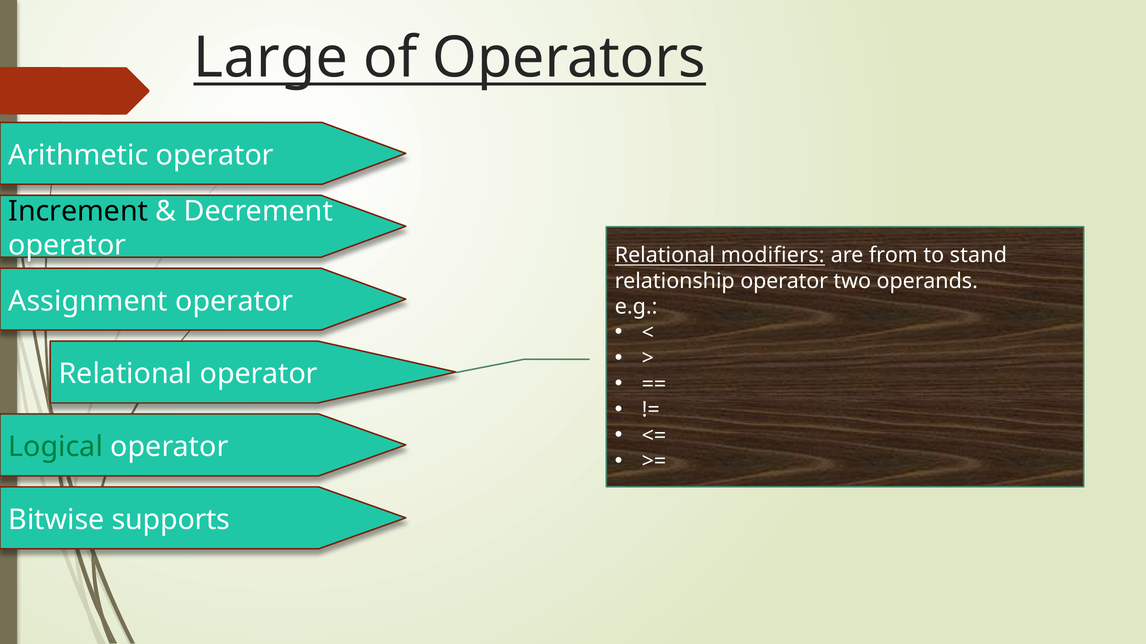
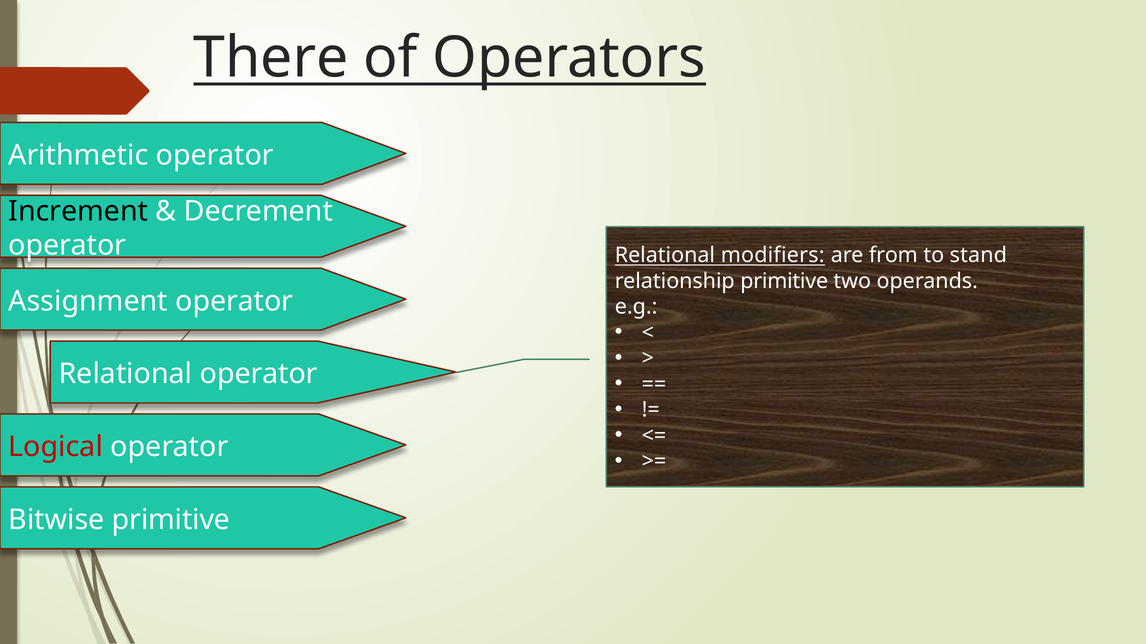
Large: Large -> There
relationship operator: operator -> primitive
Logical colour: green -> red
Bitwise supports: supports -> primitive
